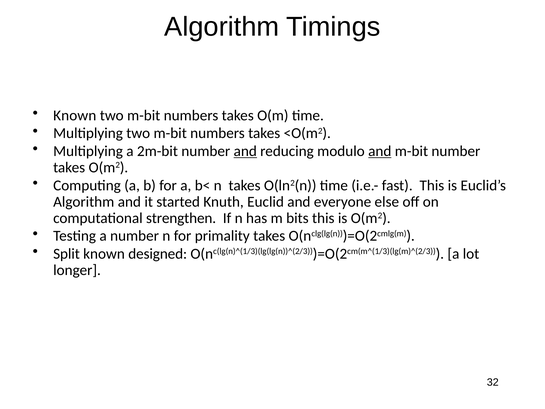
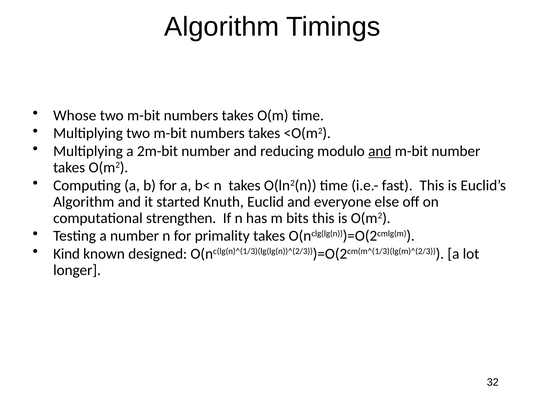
Known at (75, 115): Known -> Whose
and at (245, 151) underline: present -> none
Split: Split -> Kind
